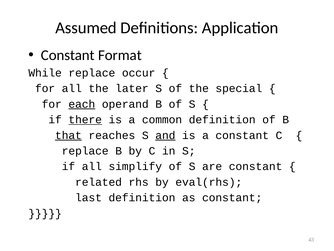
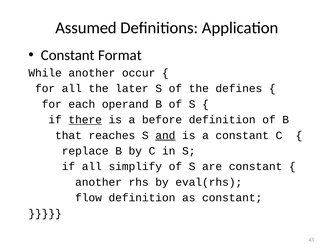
While replace: replace -> another
special: special -> defines
each underline: present -> none
common: common -> before
that underline: present -> none
related at (99, 182): related -> another
last: last -> flow
